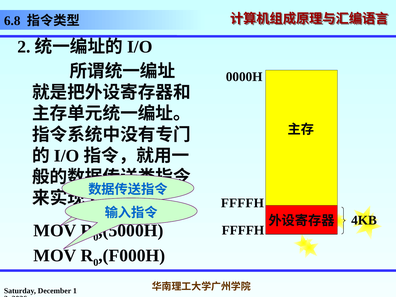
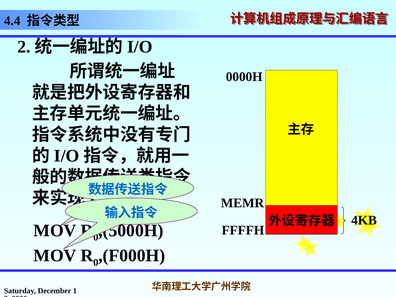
6.8: 6.8 -> 4.4
FFFFH at (242, 203): FFFFH -> MEMR
